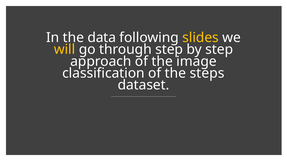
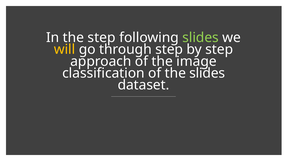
the data: data -> step
slides at (201, 38) colour: yellow -> light green
the steps: steps -> slides
